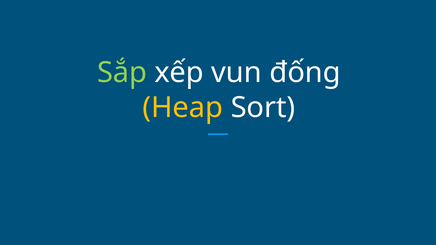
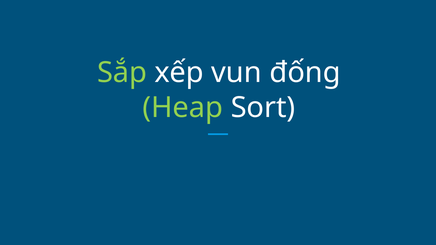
Heap colour: yellow -> light green
